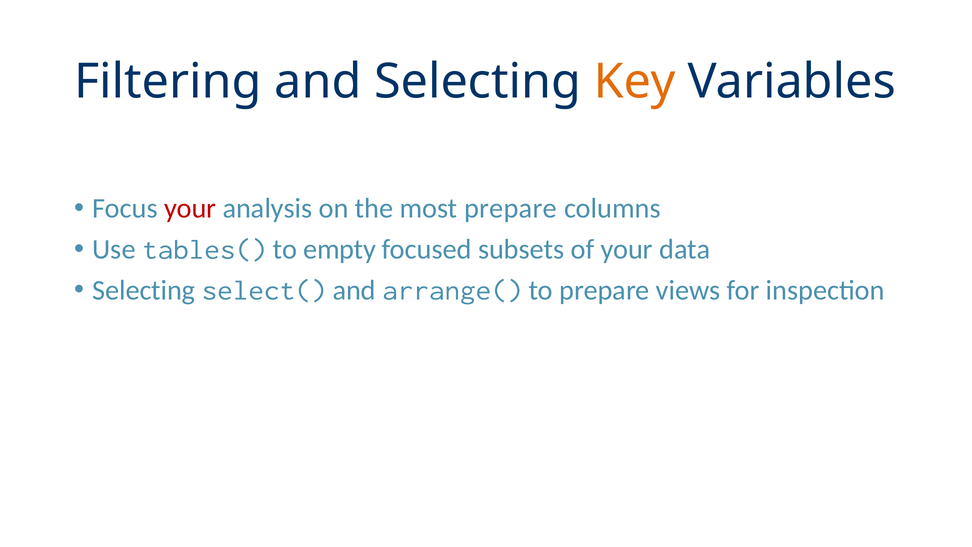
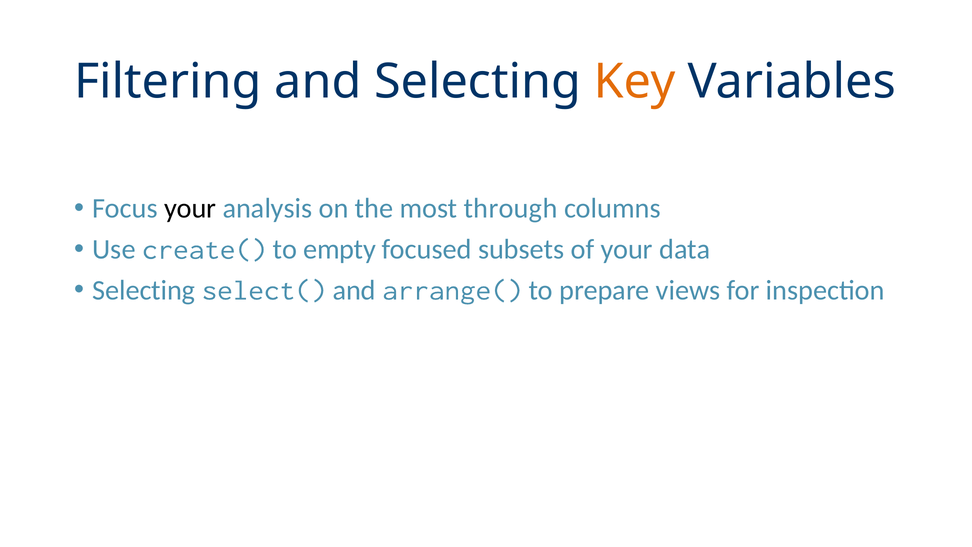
your at (190, 209) colour: red -> black
most prepare: prepare -> through
tables(: tables( -> create(
